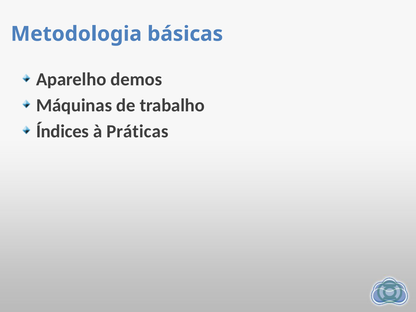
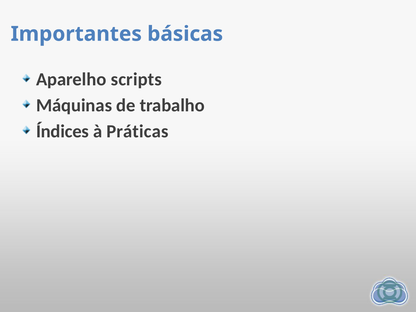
Metodologia: Metodologia -> Importantes
demos: demos -> scripts
